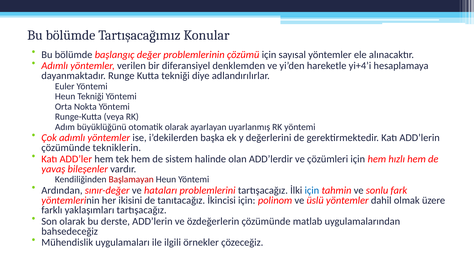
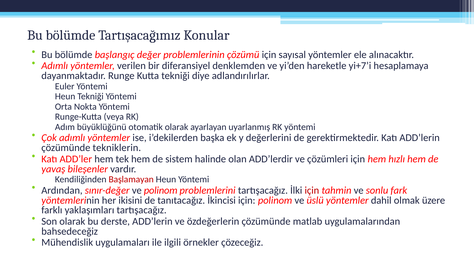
yi+4’i: yi+4’i -> yi+7’i
ve hataları: hataları -> polinom
için at (312, 190) colour: blue -> red
